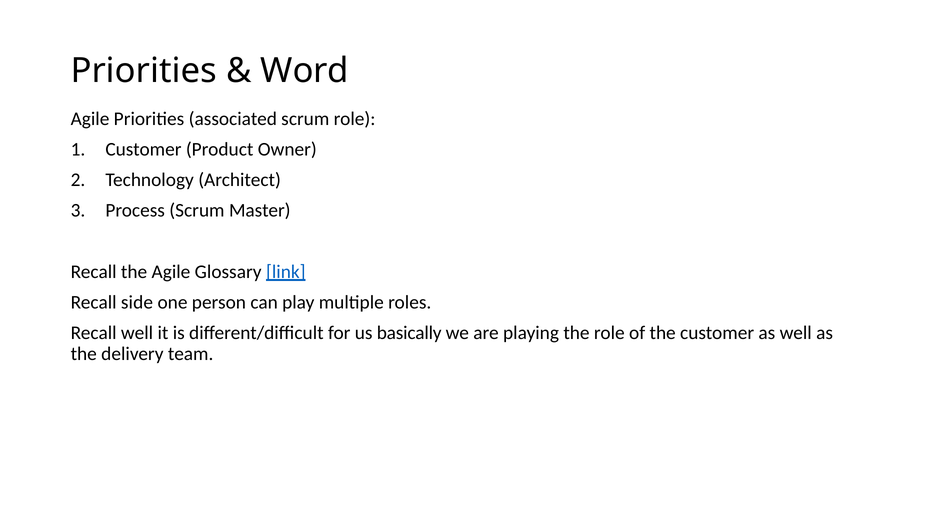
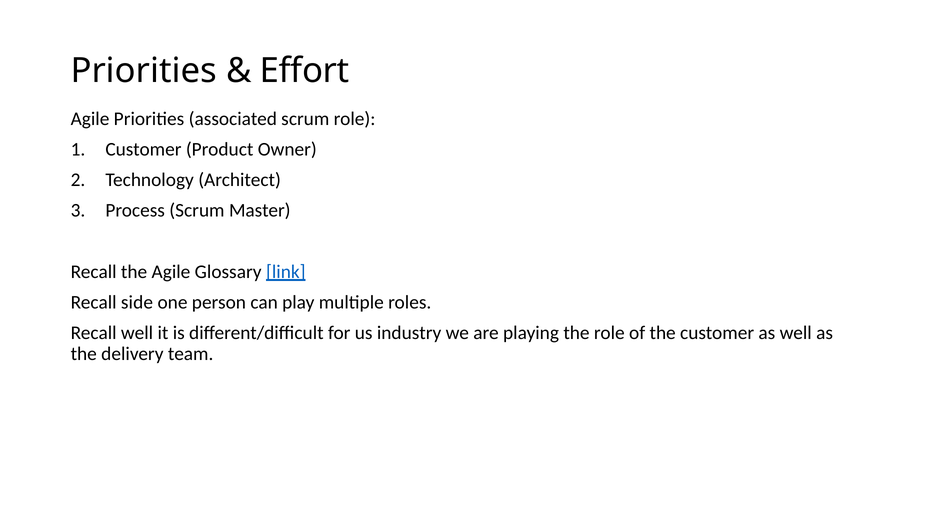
Word: Word -> Effort
basically: basically -> industry
